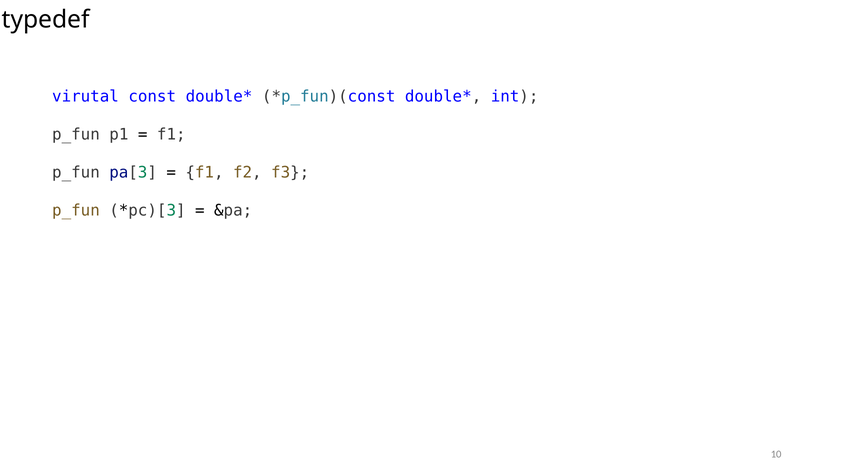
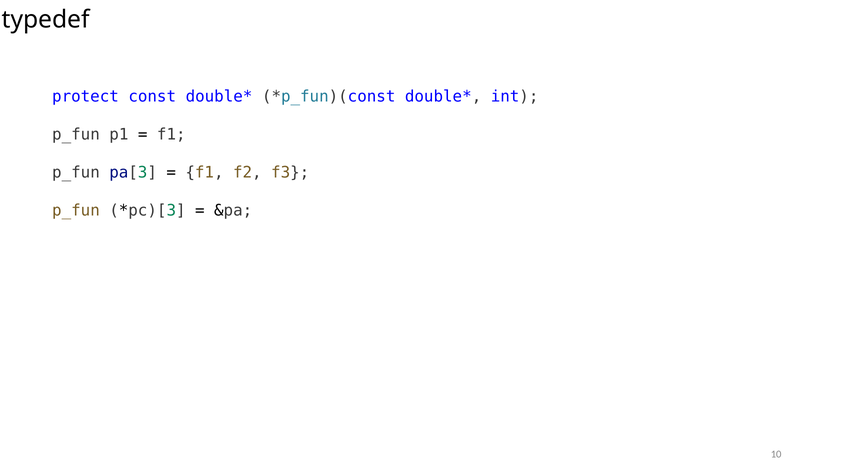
virutal: virutal -> protect
